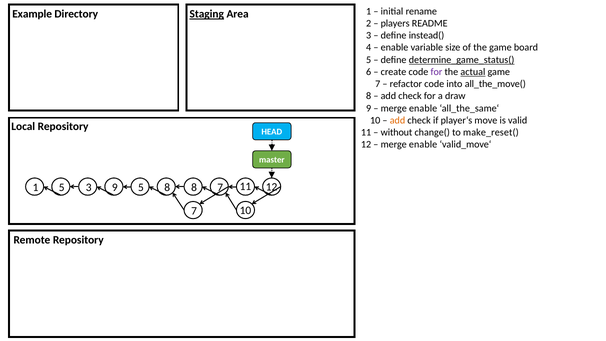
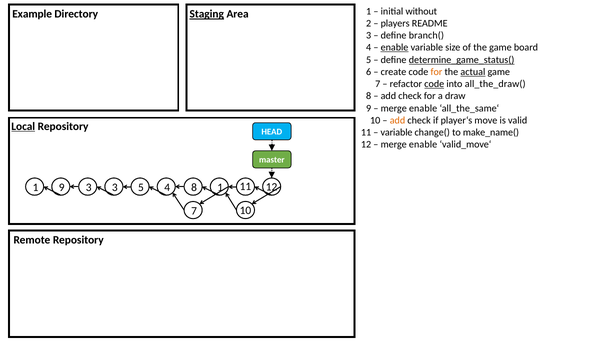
rename: rename -> without
instead(: instead( -> branch(
enable at (395, 48) underline: none -> present
for at (436, 72) colour: purple -> orange
code at (434, 84) underline: none -> present
all_the_move(: all_the_move( -> all_the_draw(
Local underline: none -> present
without at (397, 132): without -> variable
make_reset(: make_reset( -> make_name(
1 5: 5 -> 9
3 9: 9 -> 3
5 8: 8 -> 4
8 7: 7 -> 1
